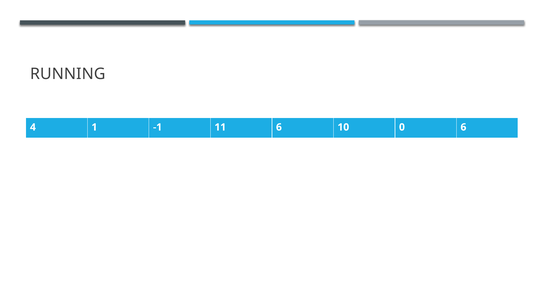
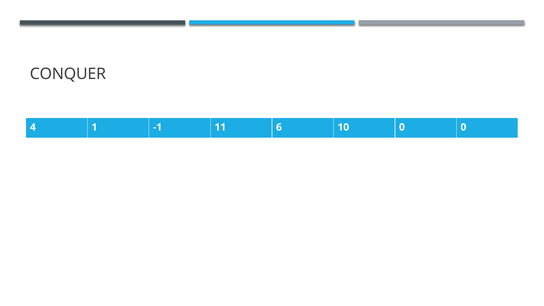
RUNNING: RUNNING -> CONQUER
0 6: 6 -> 0
